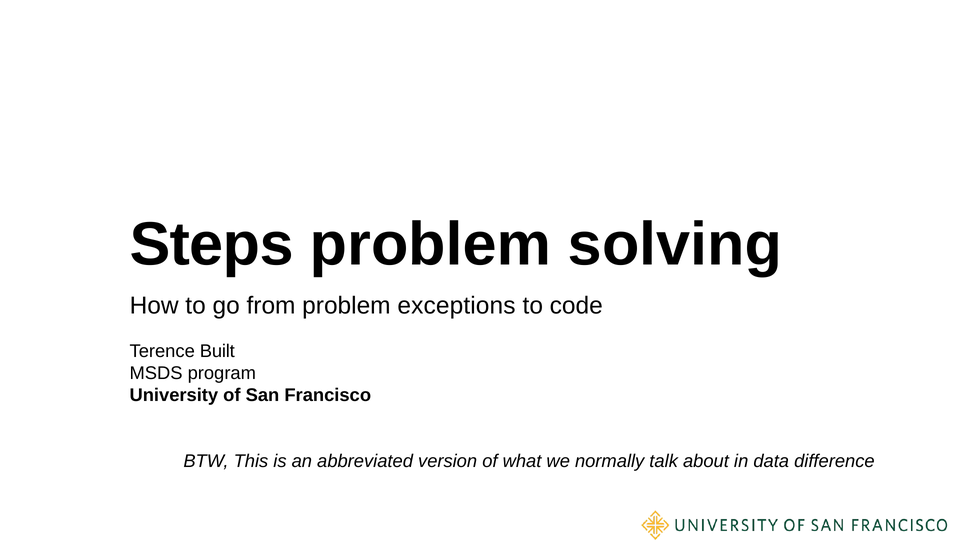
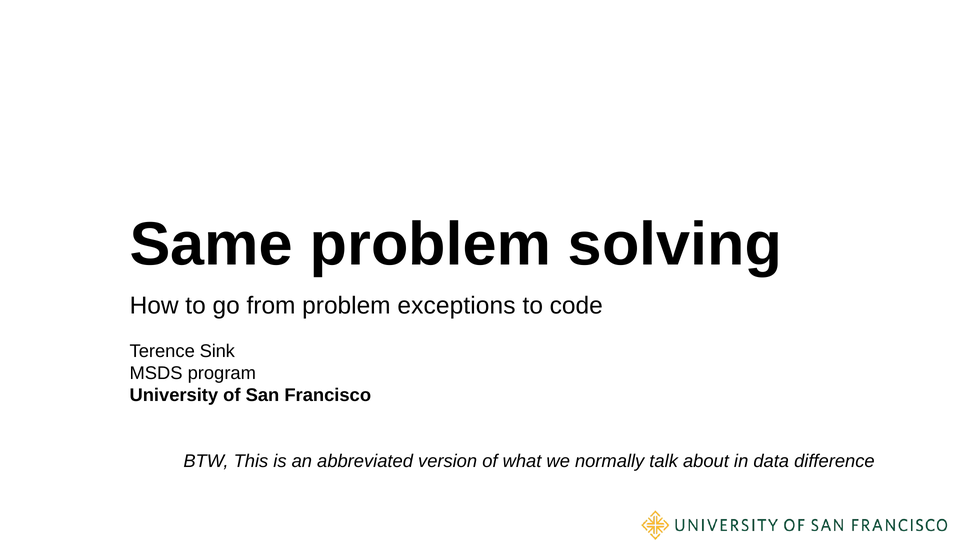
Steps: Steps -> Same
Built: Built -> Sink
